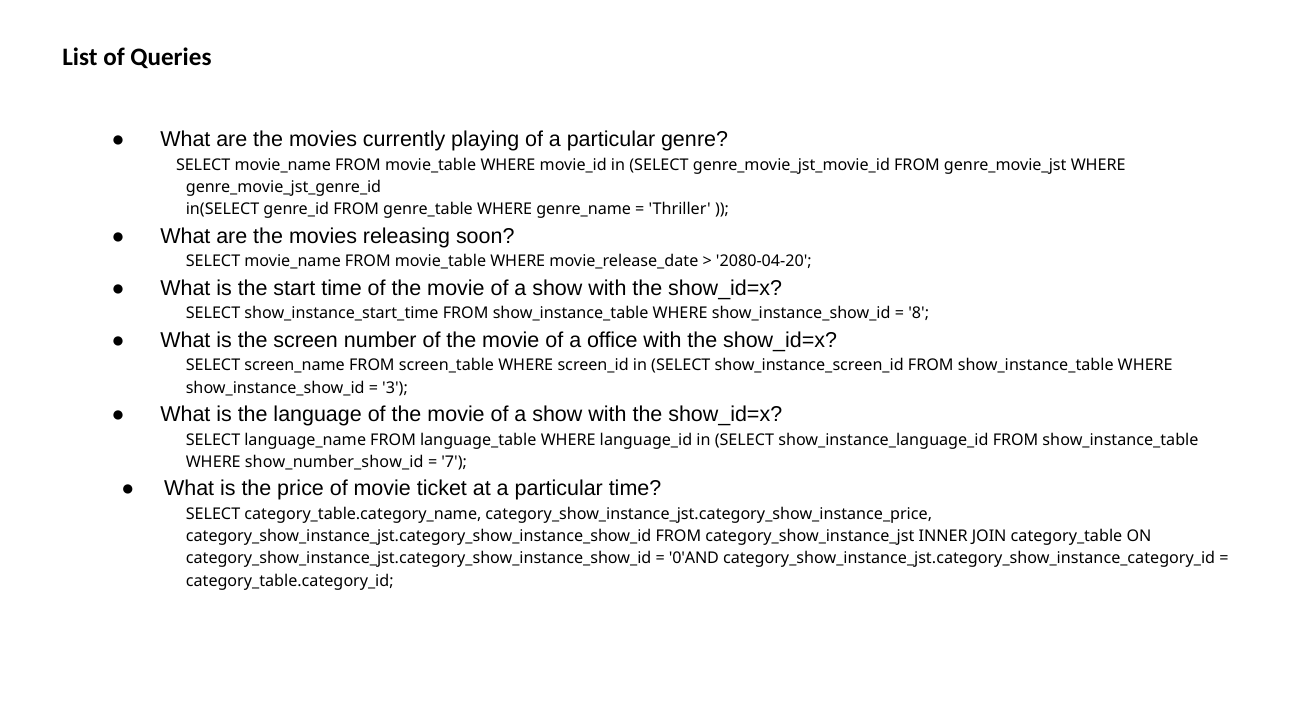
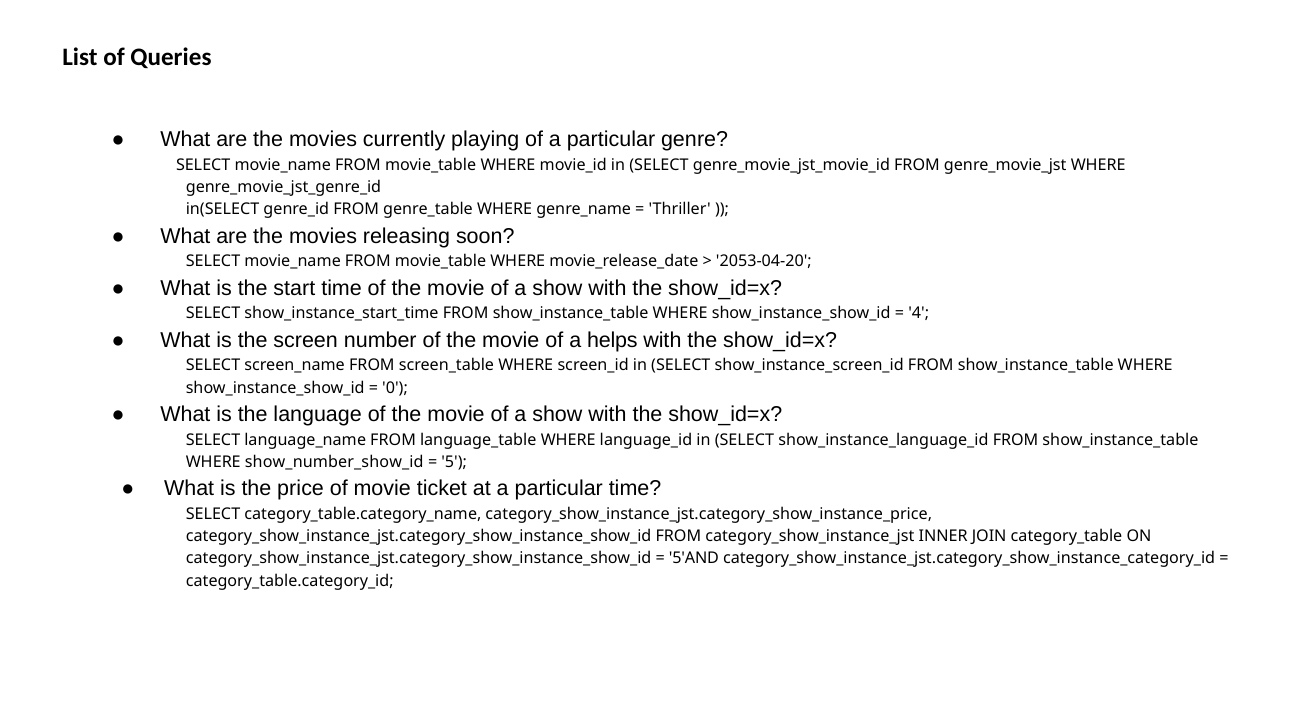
2080-04-20: 2080-04-20 -> 2053-04-20
8: 8 -> 4
office: office -> helps
3: 3 -> 0
7: 7 -> 5
0'AND: 0'AND -> 5'AND
